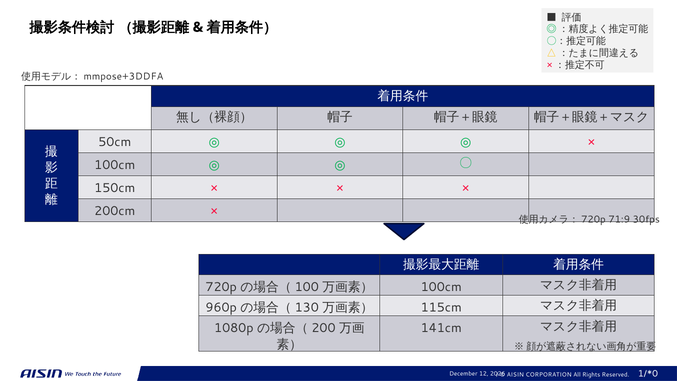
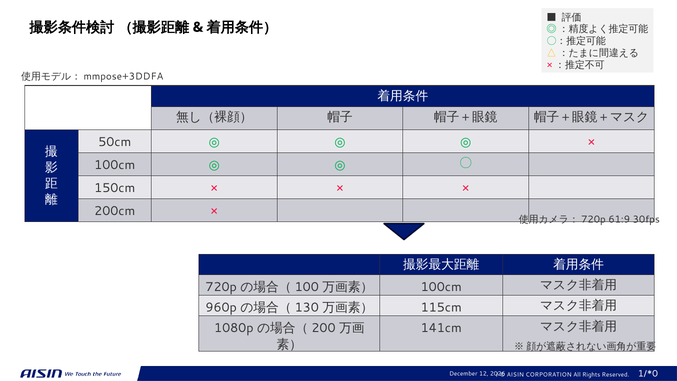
71:9: 71:9 -> 61:9
